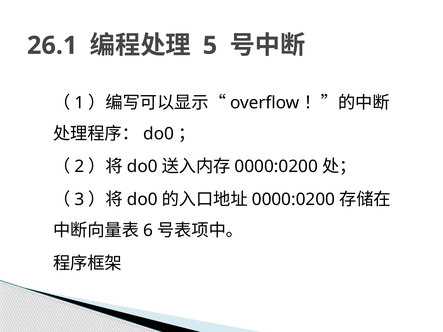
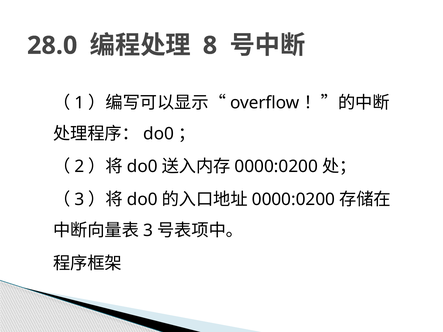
26.1: 26.1 -> 28.0
5: 5 -> 8
6 at (148, 231): 6 -> 3
